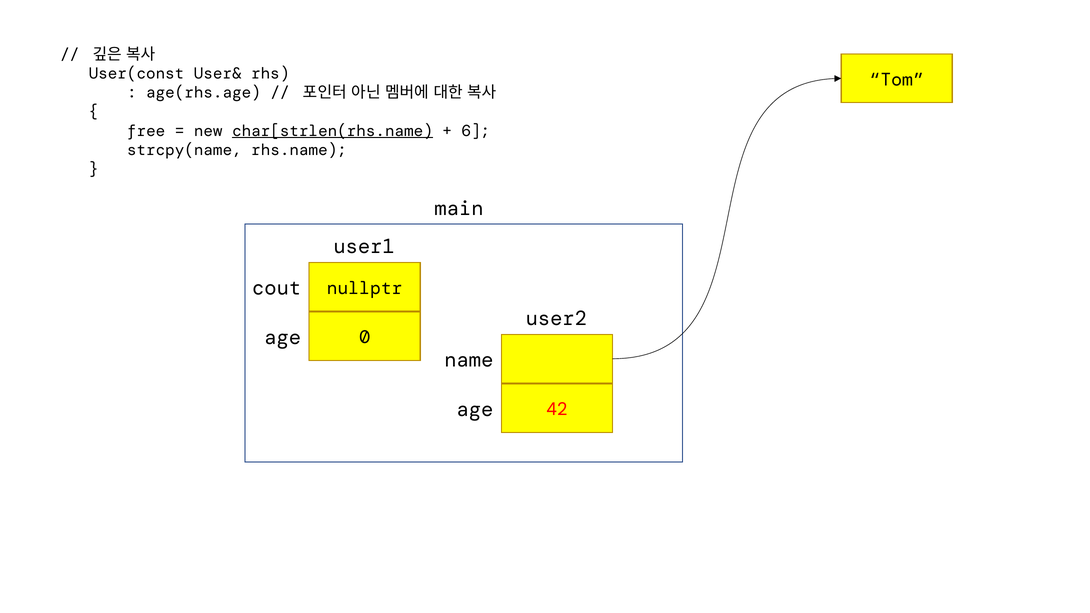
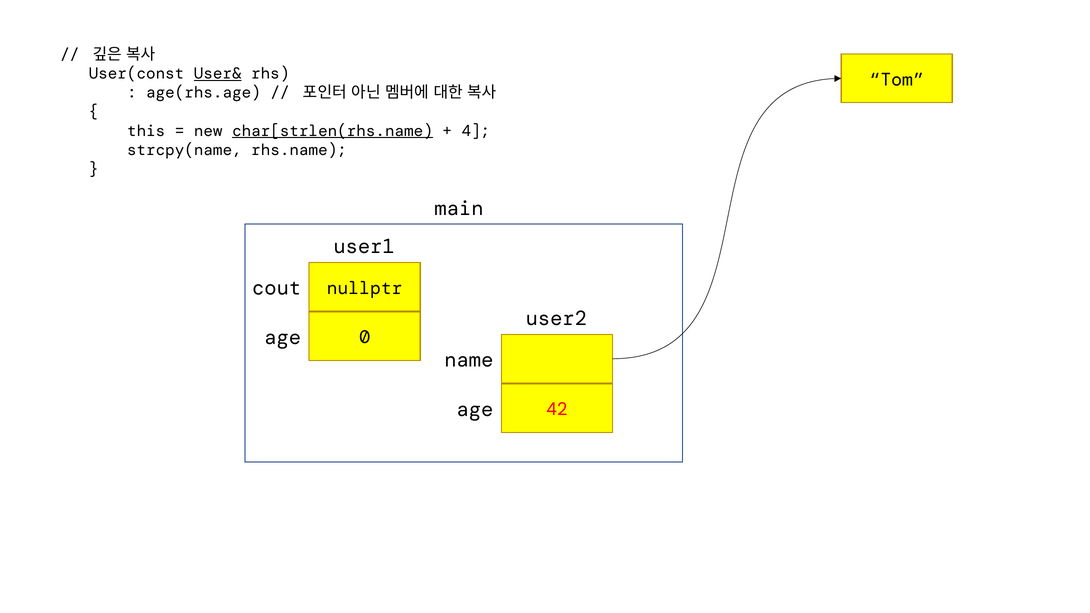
User& underline: none -> present
free: free -> this
6: 6 -> 4
